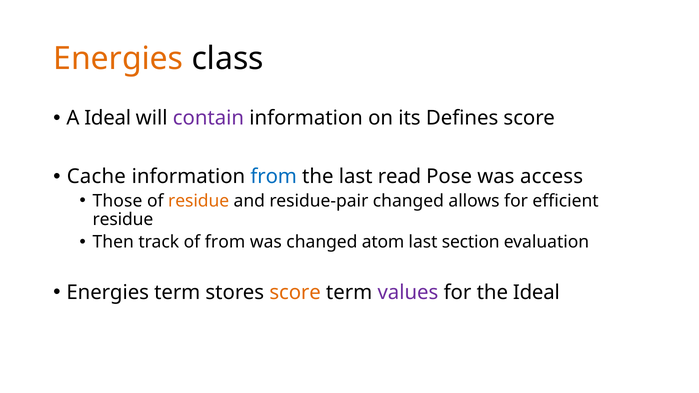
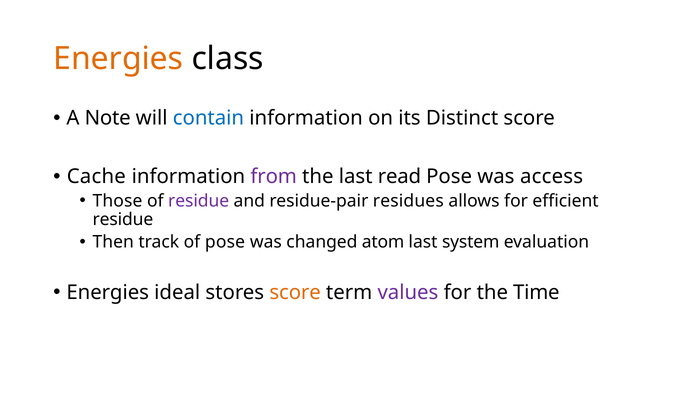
A Ideal: Ideal -> Note
contain colour: purple -> blue
Defines: Defines -> Distinct
from at (274, 177) colour: blue -> purple
residue at (199, 201) colour: orange -> purple
residue-pair changed: changed -> residues
of from: from -> pose
section: section -> system
Energies term: term -> ideal
the Ideal: Ideal -> Time
